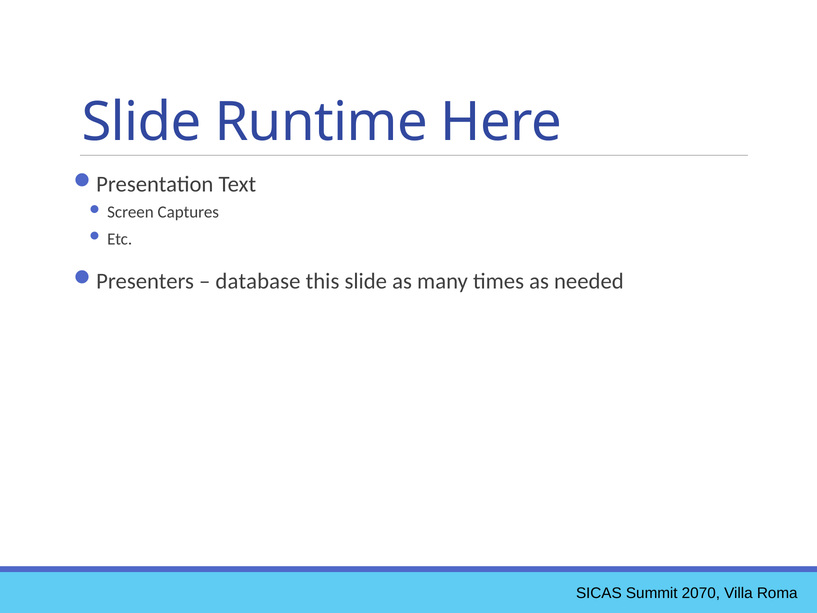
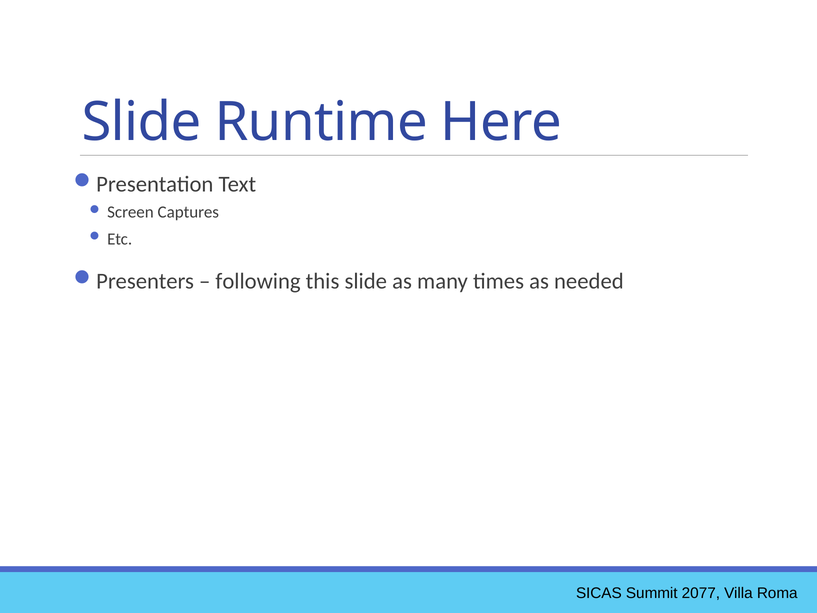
database: database -> following
2070: 2070 -> 2077
